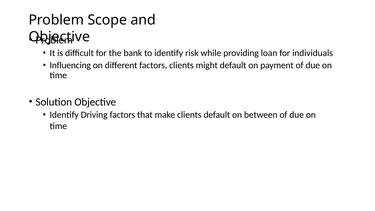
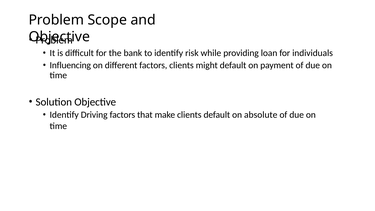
between: between -> absolute
